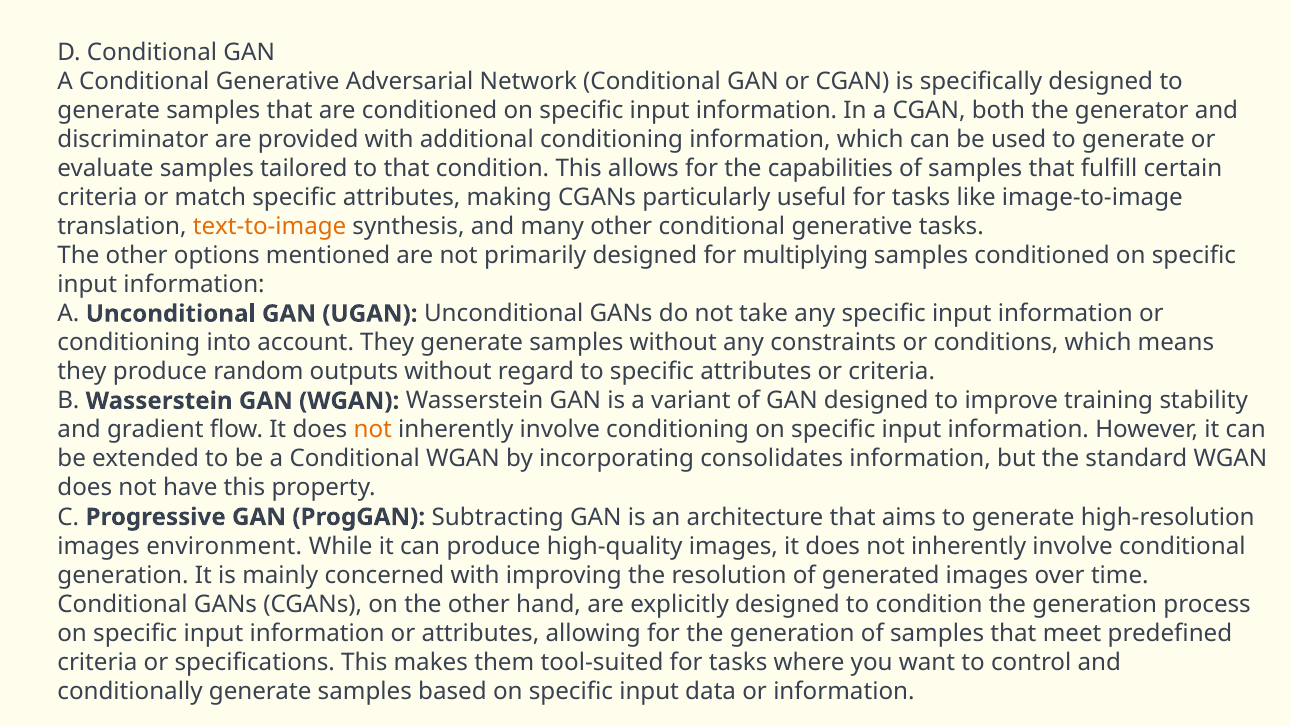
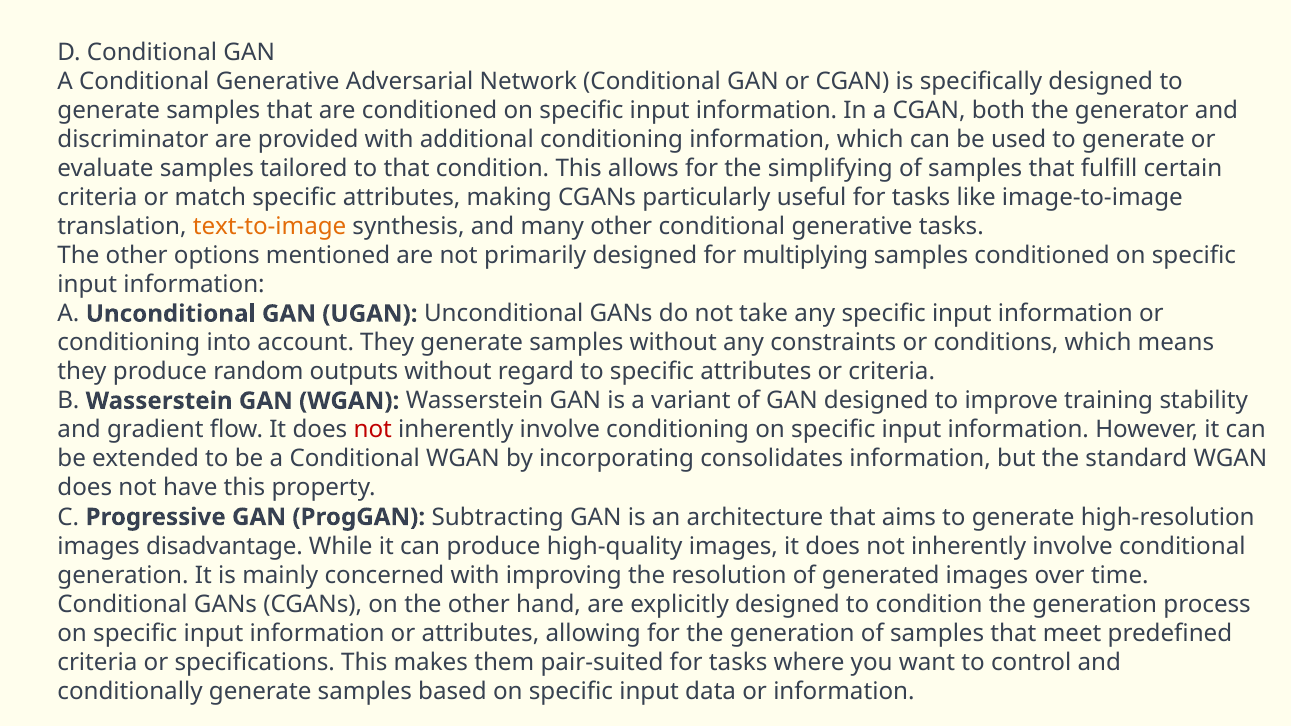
capabilities: capabilities -> simplifying
not at (373, 430) colour: orange -> red
environment: environment -> disadvantage
tool-suited: tool-suited -> pair-suited
